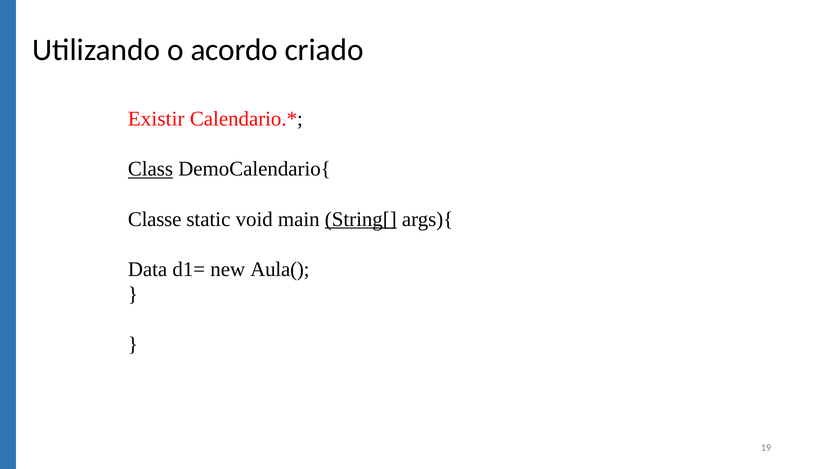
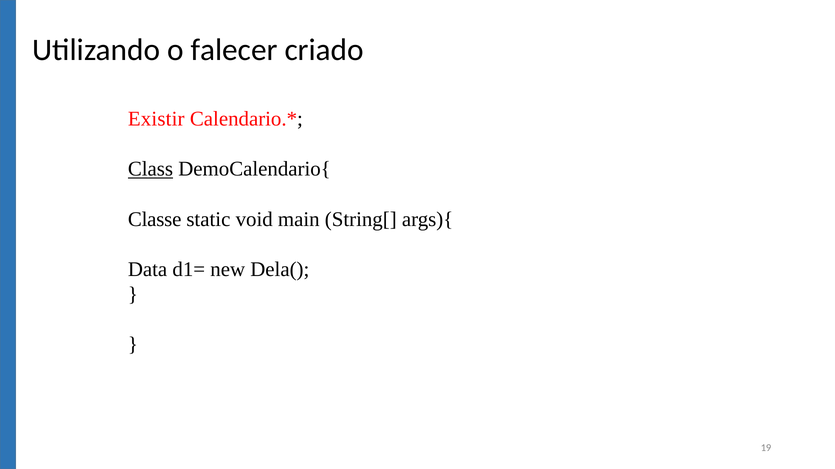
acordo: acordo -> falecer
String[ underline: present -> none
Aula(: Aula( -> Dela(
